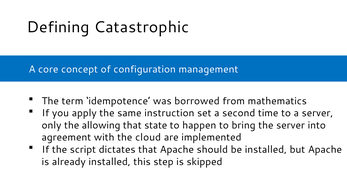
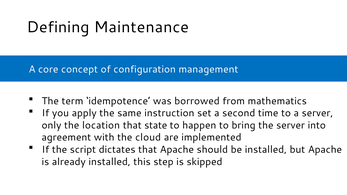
Catastrophic: Catastrophic -> Maintenance
allowing: allowing -> location
